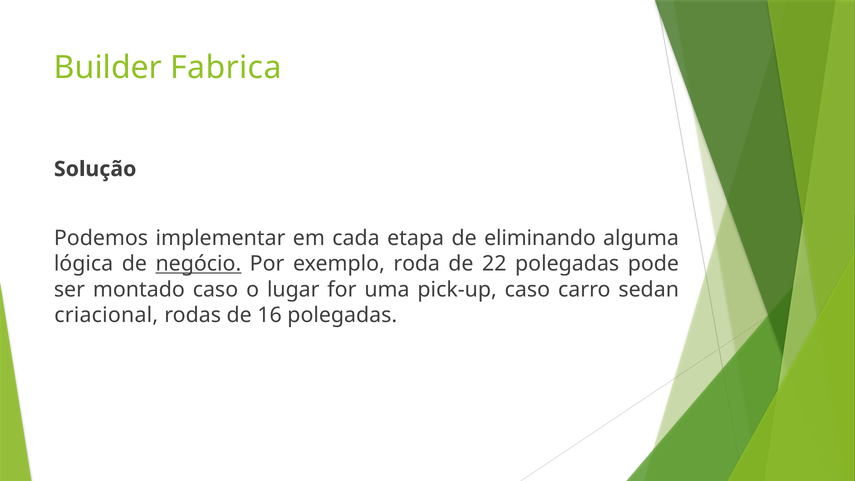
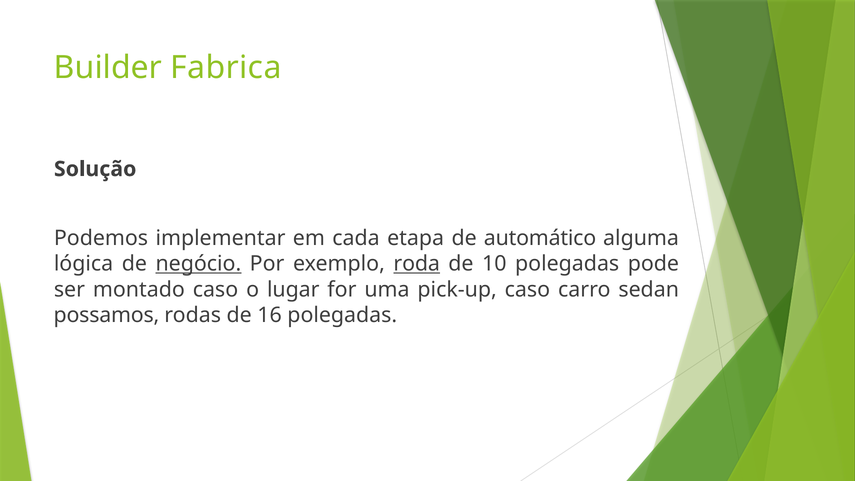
eliminando: eliminando -> automático
roda underline: none -> present
22: 22 -> 10
criacional: criacional -> possamos
